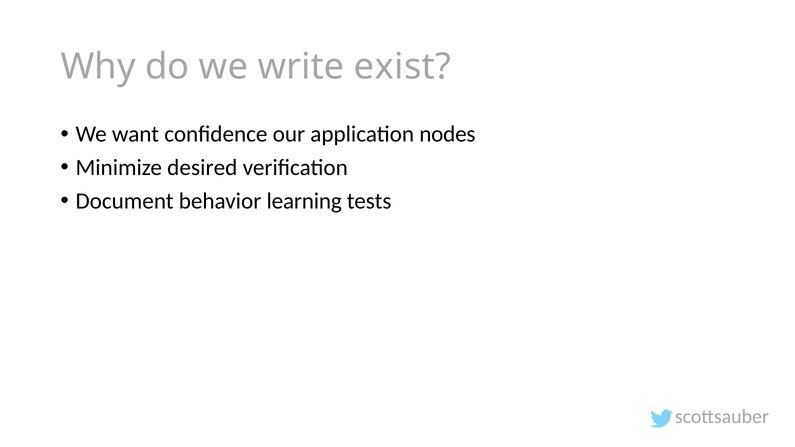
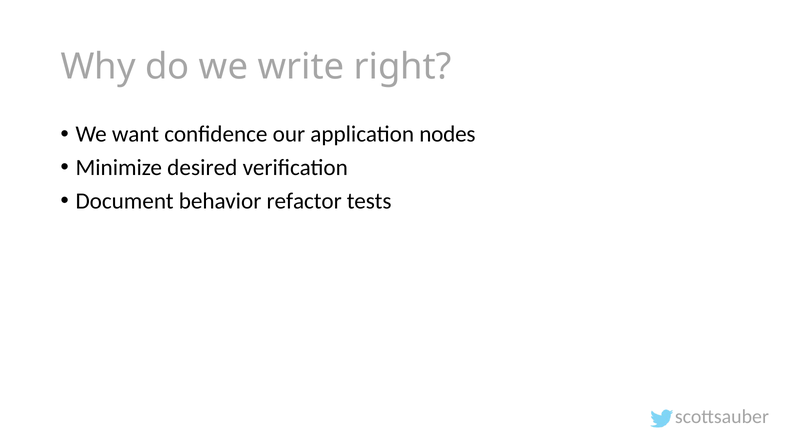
exist: exist -> right
learning: learning -> refactor
